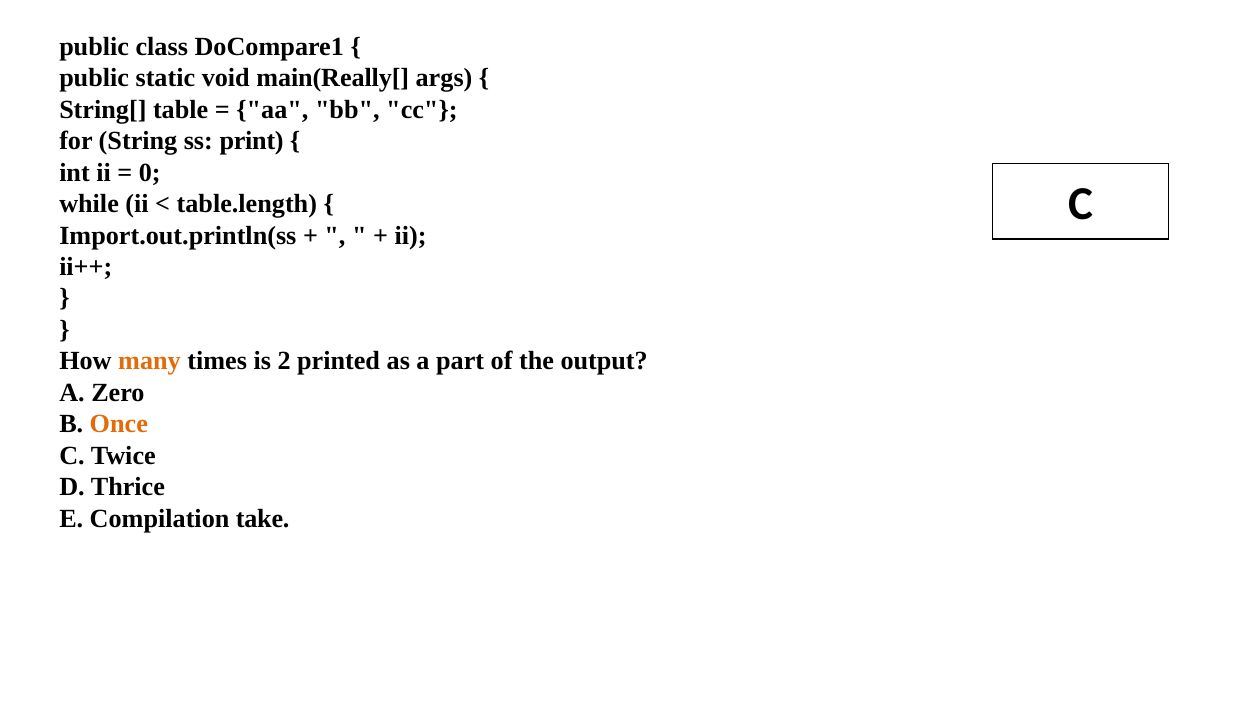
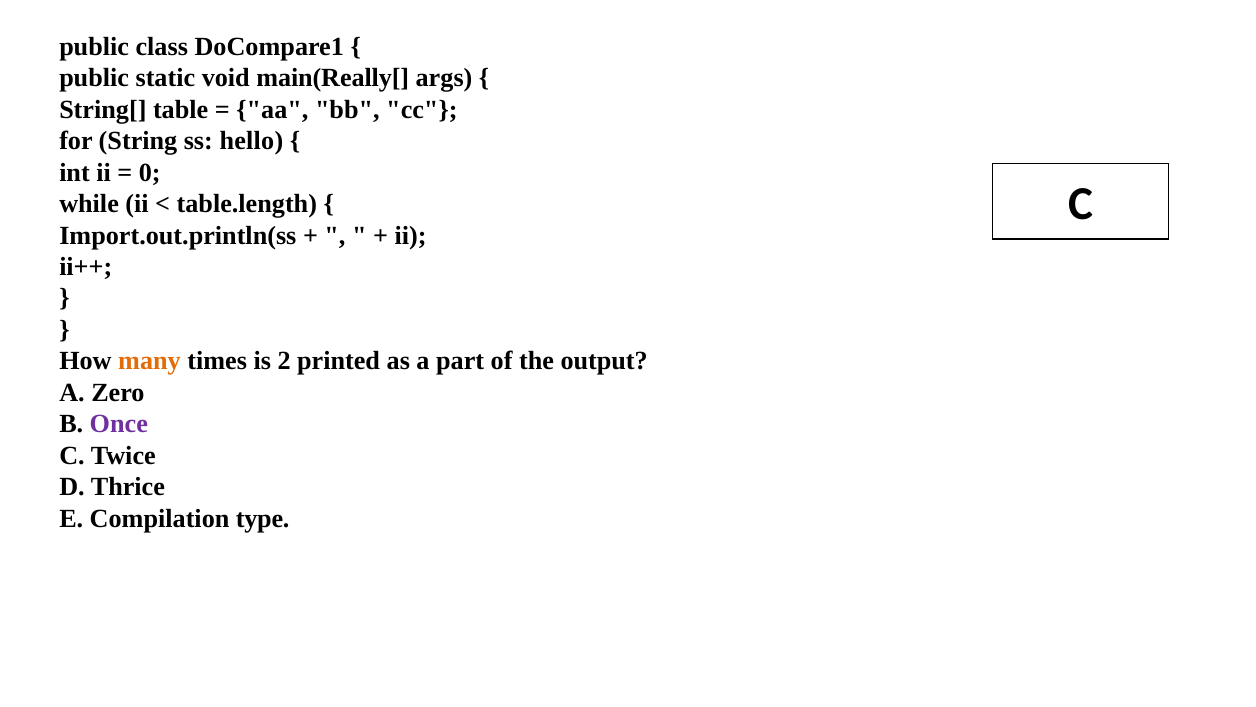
print: print -> hello
Once colour: orange -> purple
take: take -> type
